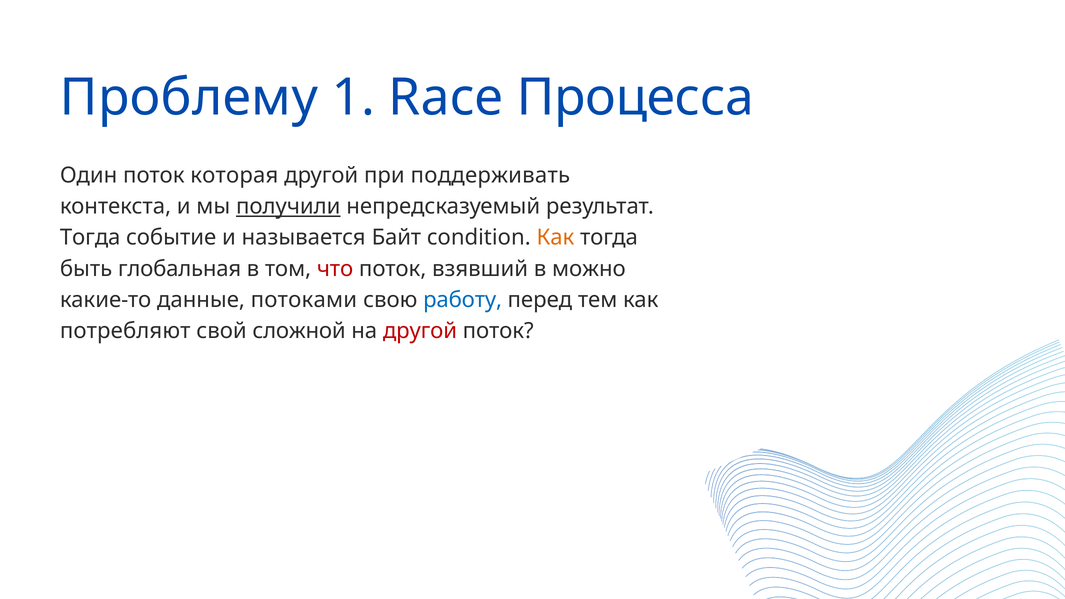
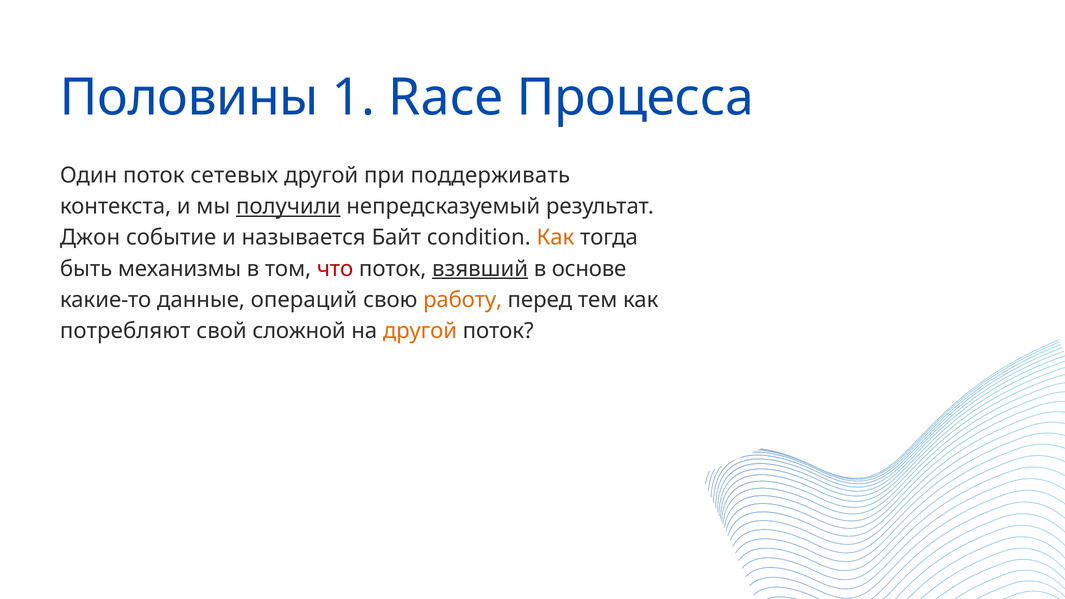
Проблему: Проблему -> Половины
которая: которая -> сетевых
Тогда at (90, 238): Тогда -> Джон
глобальная: глобальная -> механизмы
взявший underline: none -> present
можно: можно -> основе
потоками: потоками -> операций
работу colour: blue -> orange
другой at (420, 331) colour: red -> orange
